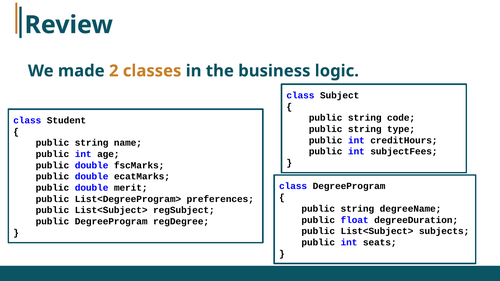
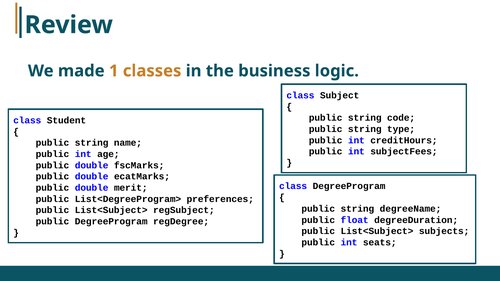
2: 2 -> 1
